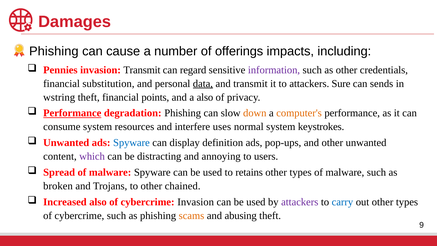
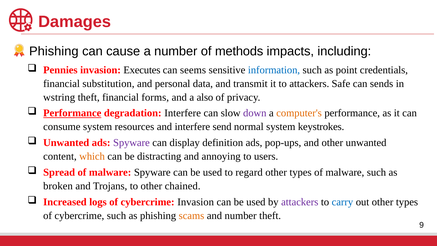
offerings: offerings -> methods
invasion Transmit: Transmit -> Executes
regard: regard -> seems
information colour: purple -> blue
as other: other -> point
data underline: present -> none
Sure: Sure -> Safe
points: points -> forms
degradation Phishing: Phishing -> Interfere
down colour: orange -> purple
uses: uses -> send
Spyware at (131, 143) colour: blue -> purple
which colour: purple -> orange
retains: retains -> regard
Increased also: also -> logs
and abusing: abusing -> number
